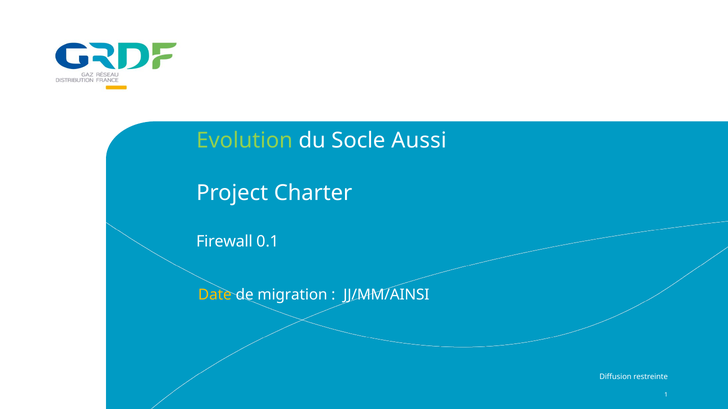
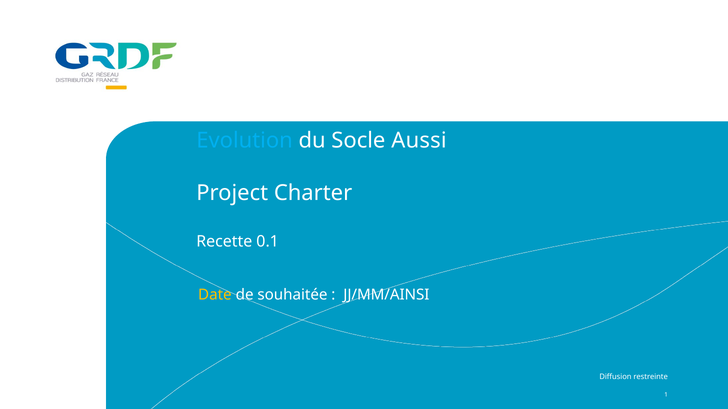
Evolution colour: light green -> light blue
Firewall: Firewall -> Recette
migration: migration -> souhaitée
